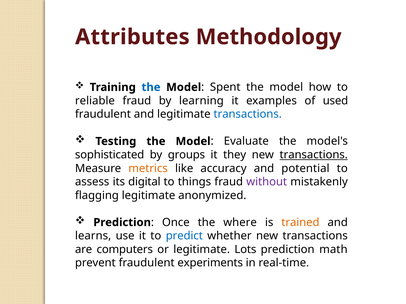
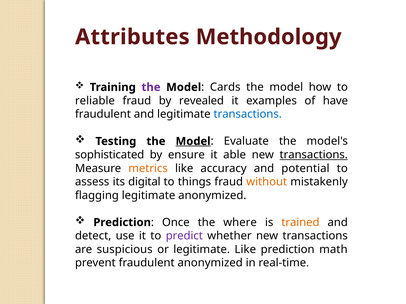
the at (151, 87) colour: blue -> purple
Spent: Spent -> Cards
learning: learning -> revealed
used: used -> have
Model at (193, 142) underline: none -> present
groups: groups -> ensure
they: they -> able
without colour: purple -> orange
learns: learns -> detect
predict colour: blue -> purple
computers: computers -> suspicious
legitimate Lots: Lots -> Like
fraudulent experiments: experiments -> anonymized
